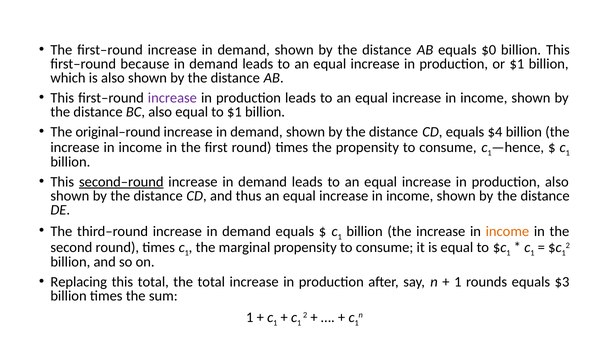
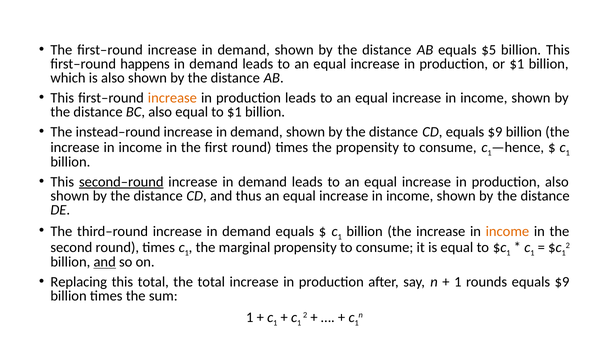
$0: $0 -> $5
because: because -> happens
increase at (172, 98) colour: purple -> orange
original–round: original–round -> instead–round
CD equals $4: $4 -> $9
and at (105, 262) underline: none -> present
rounds equals $3: $3 -> $9
